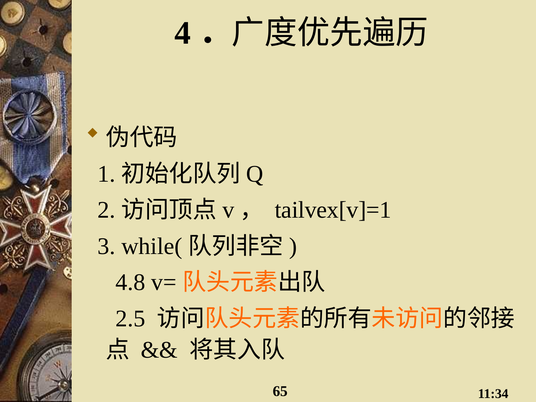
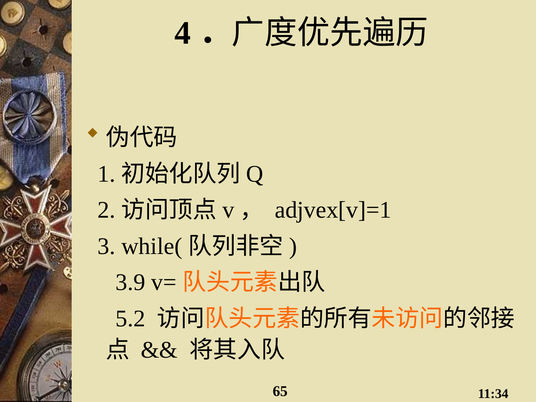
tailvex[v]=1: tailvex[v]=1 -> adjvex[v]=1
4.8: 4.8 -> 3.9
2.5: 2.5 -> 5.2
